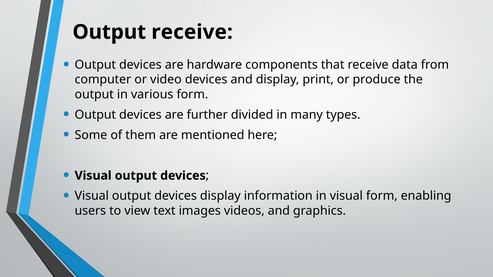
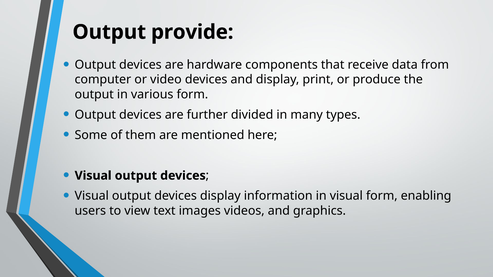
Output receive: receive -> provide
